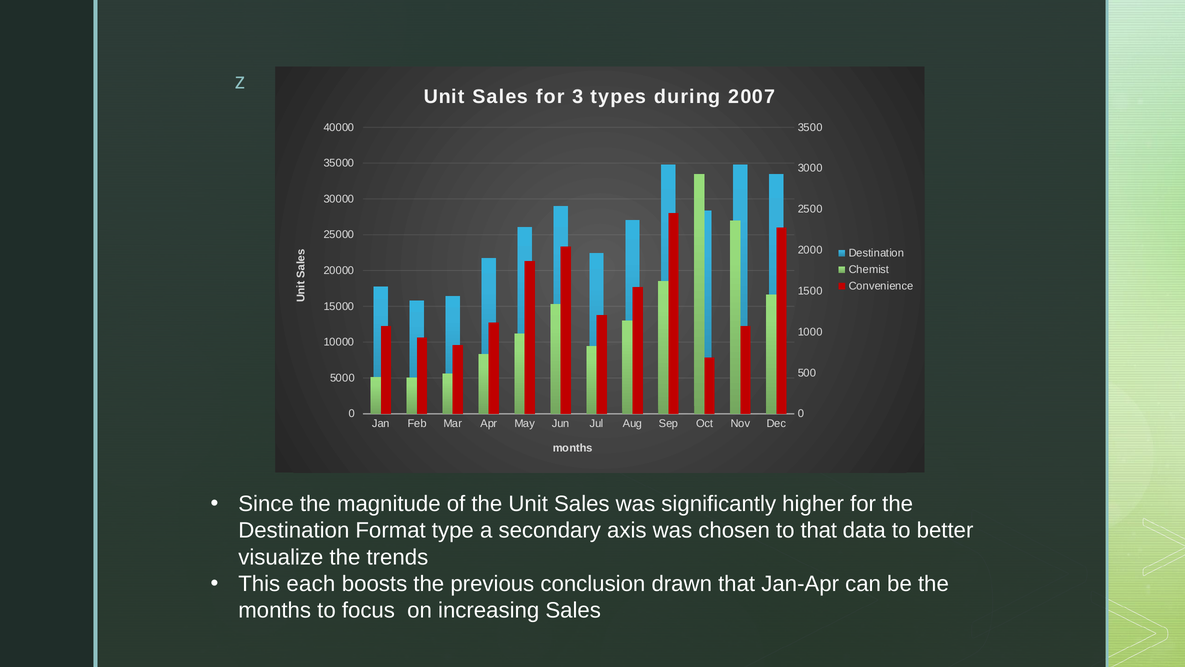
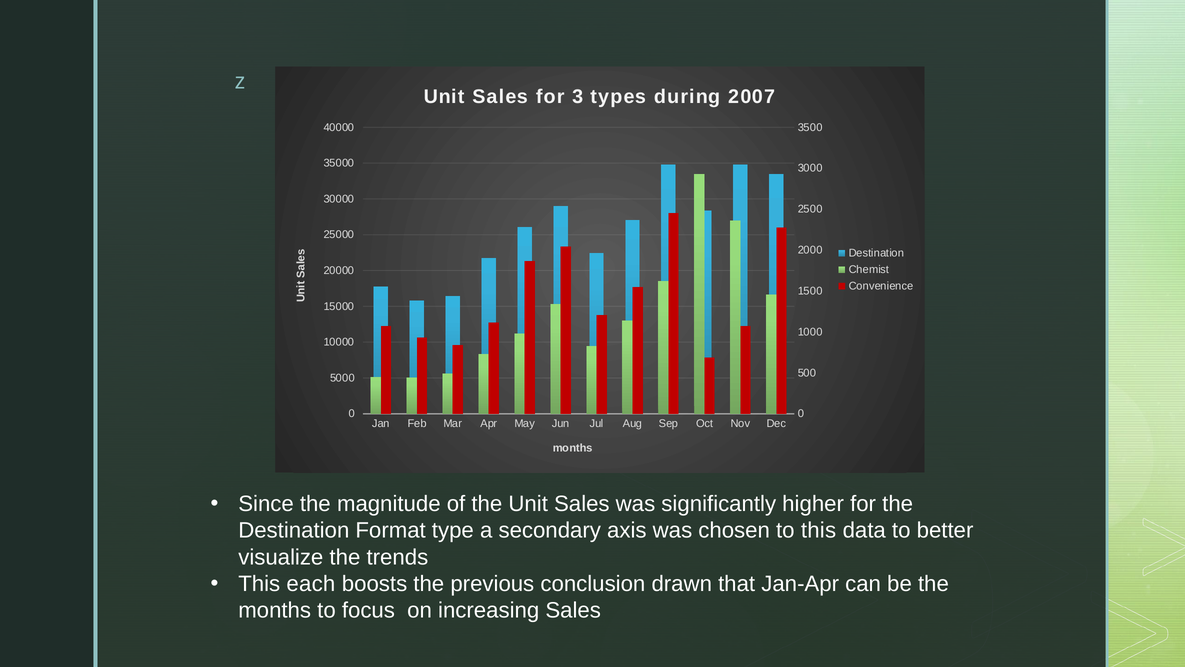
to that: that -> this
